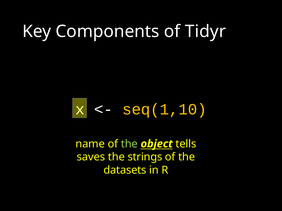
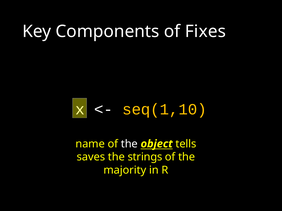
Tidyr: Tidyr -> Fixes
the at (129, 144) colour: light green -> white
datasets: datasets -> majority
